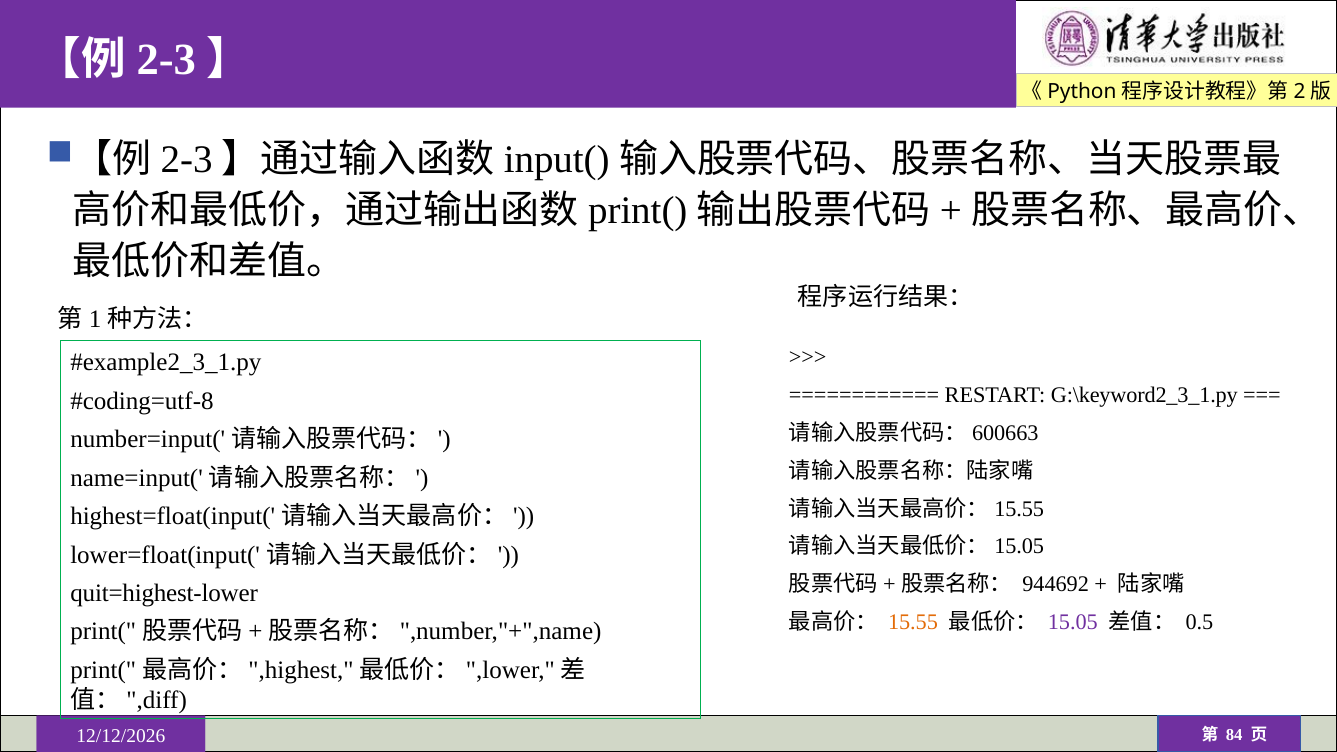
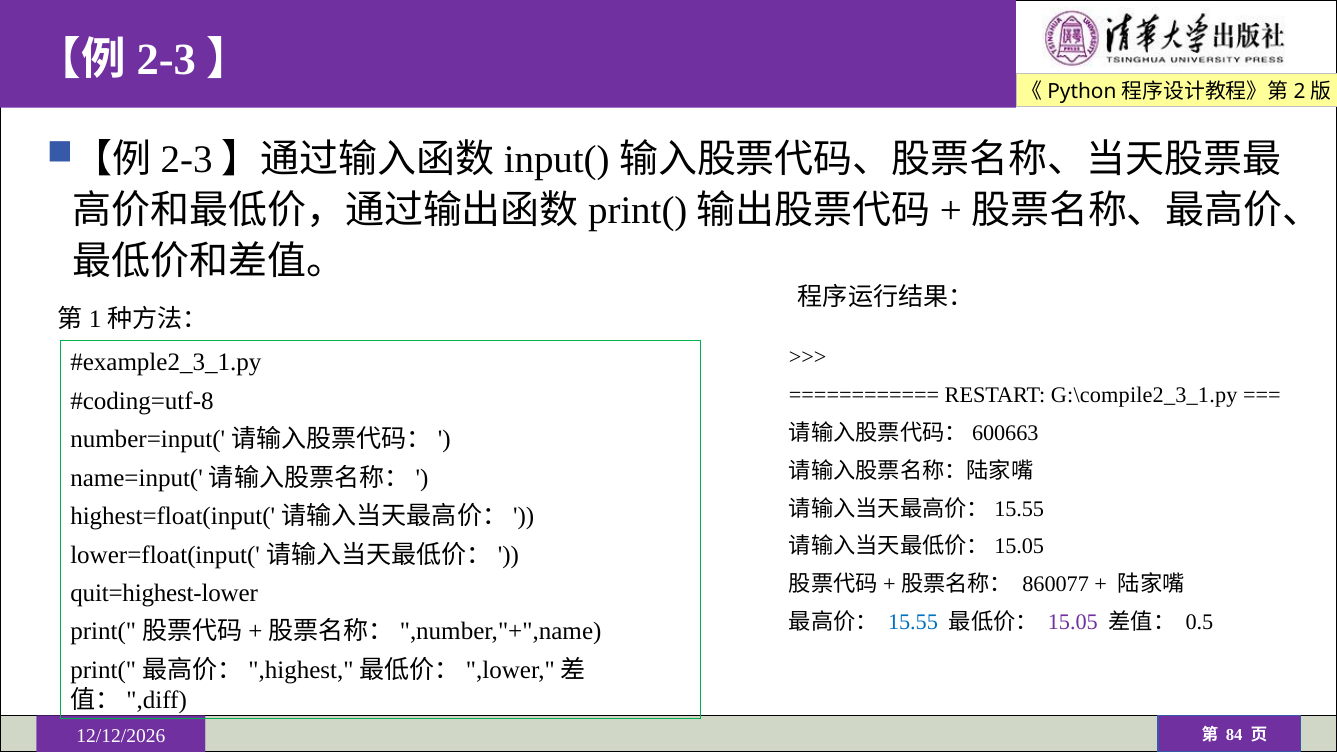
G:\keyword2_3_1.py: G:\keyword2_3_1.py -> G:\compile2_3_1.py
944692: 944692 -> 860077
15.55 colour: orange -> blue
